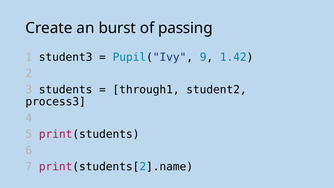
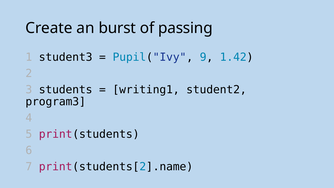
through1: through1 -> writing1
process3: process3 -> program3
